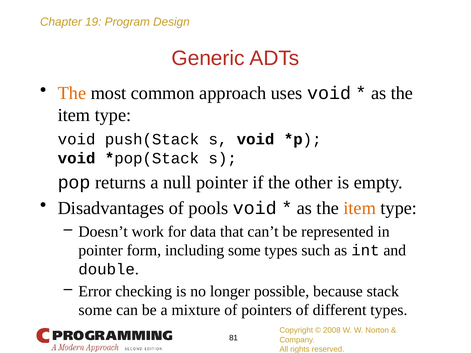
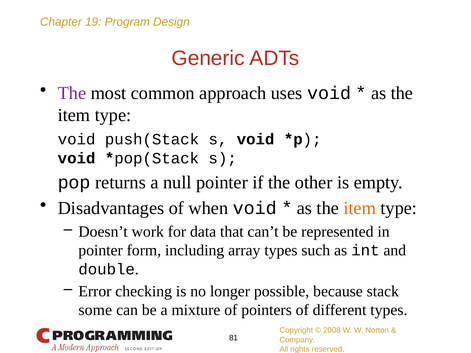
The at (72, 93) colour: orange -> purple
pools: pools -> when
including some: some -> array
